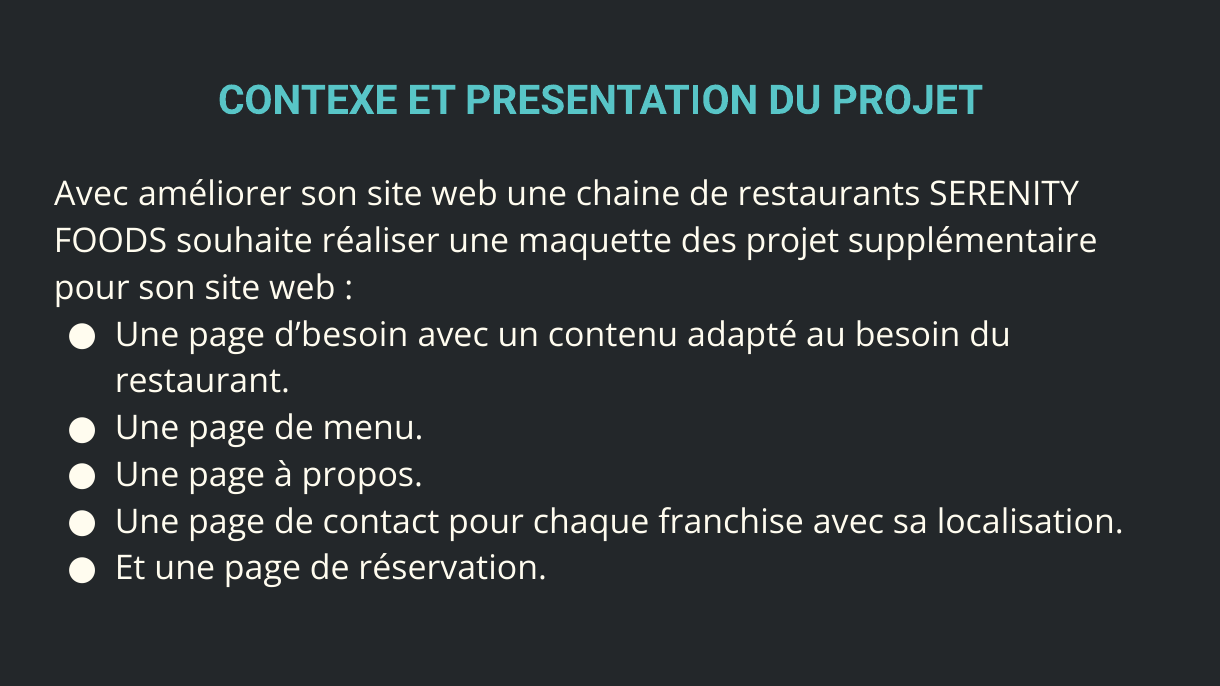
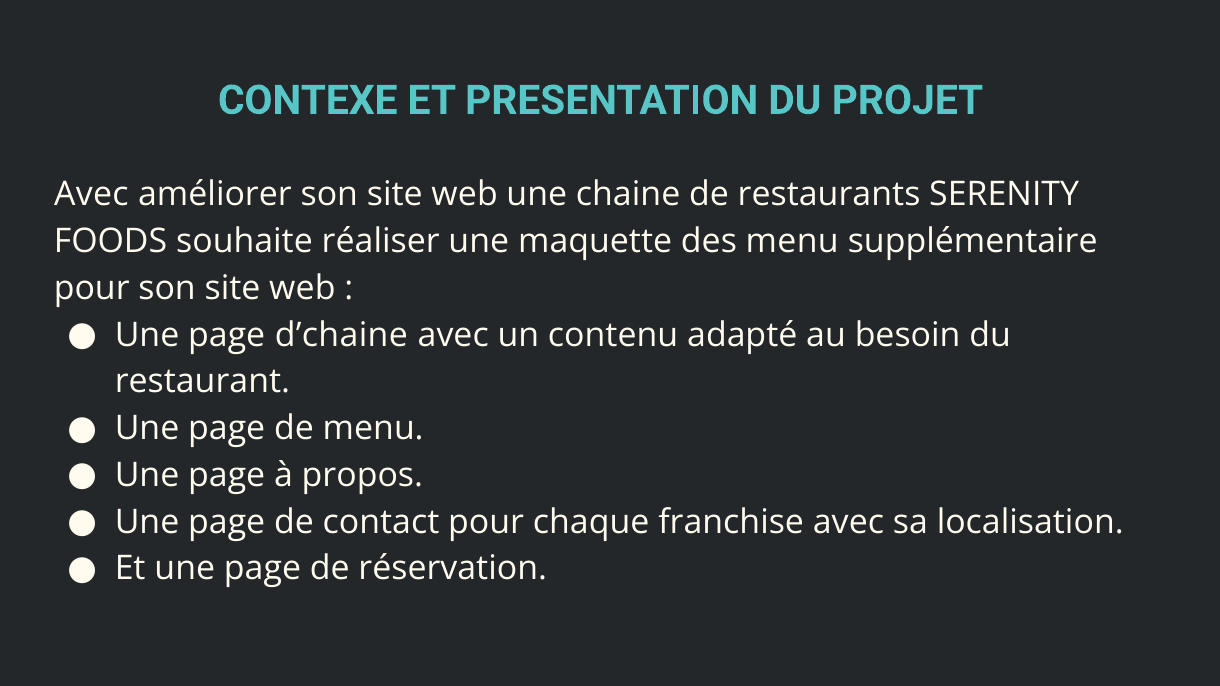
des projet: projet -> menu
d’besoin: d’besoin -> d’chaine
